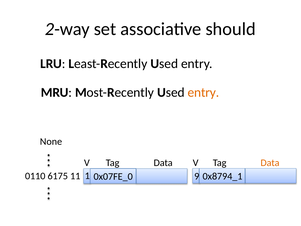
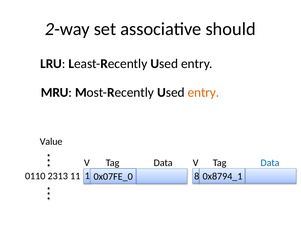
None: None -> Value
Data at (270, 163) colour: orange -> blue
9: 9 -> 8
6175: 6175 -> 2313
